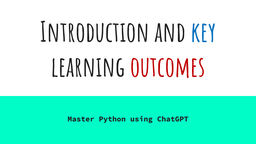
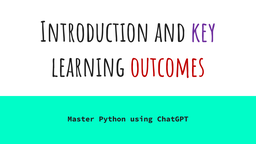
key colour: blue -> purple
